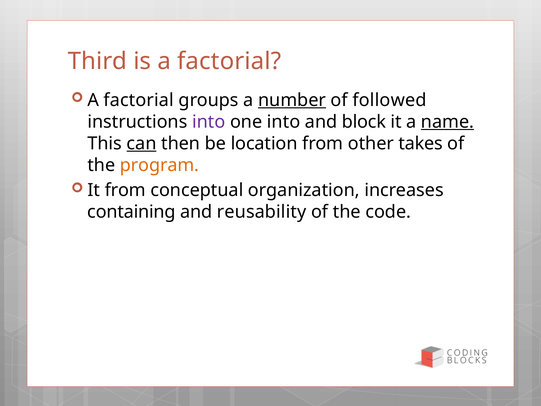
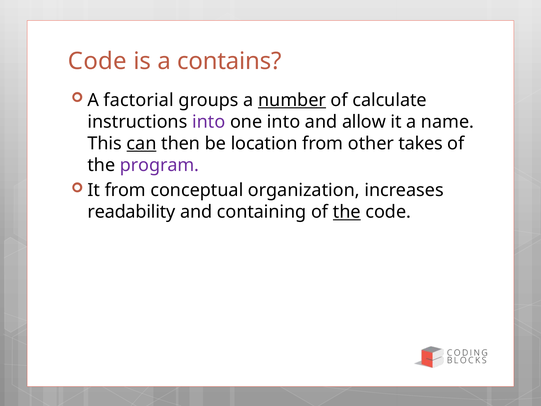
Third at (97, 61): Third -> Code
is a factorial: factorial -> contains
followed: followed -> calculate
block: block -> allow
name underline: present -> none
program colour: orange -> purple
containing: containing -> readability
reusability: reusability -> containing
the at (347, 212) underline: none -> present
